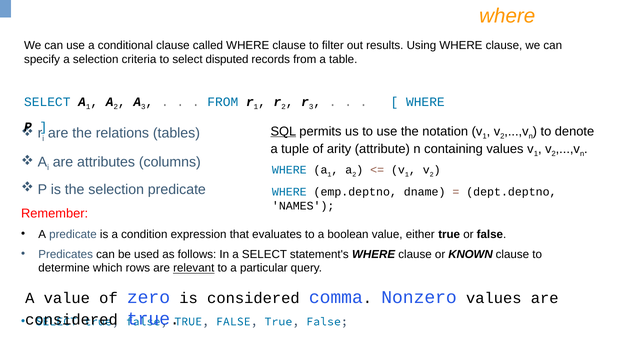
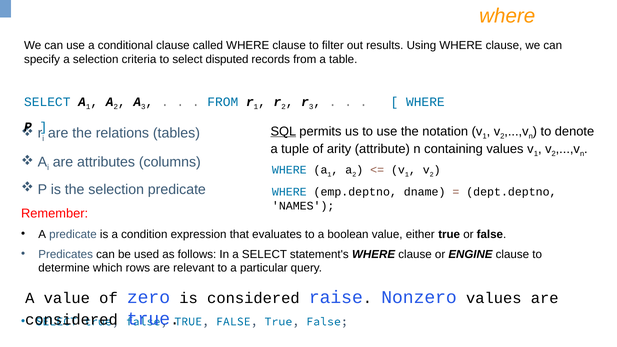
KNOWN: KNOWN -> ENGINE
relevant underline: present -> none
comma: comma -> raise
